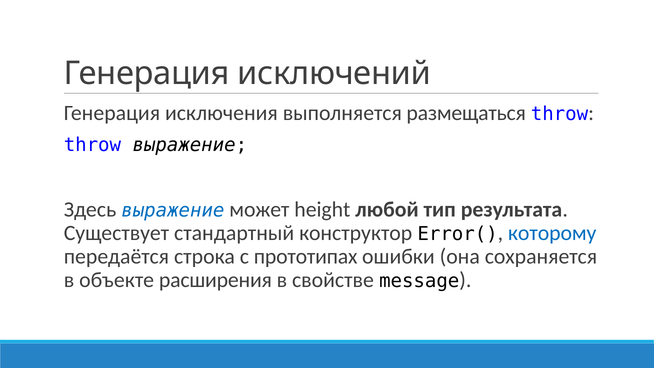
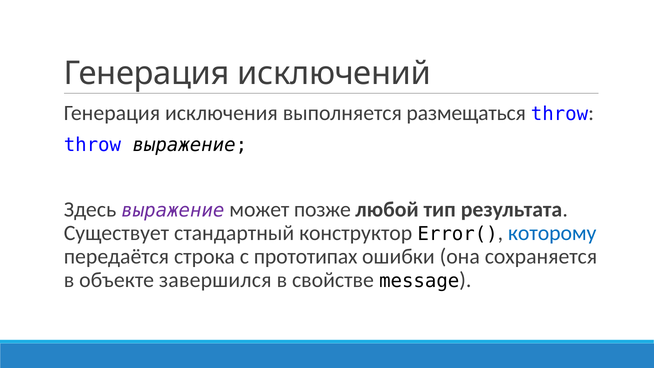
выражение at (173, 210) colour: blue -> purple
height: height -> позже
расширения: расширения -> завершился
